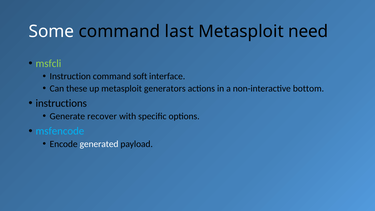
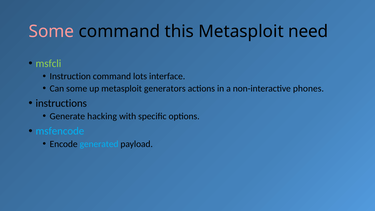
Some at (51, 32) colour: white -> pink
last: last -> this
soft: soft -> lots
Can these: these -> some
bottom: bottom -> phones
recover: recover -> hacking
generated colour: white -> light blue
